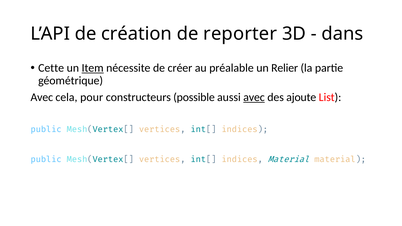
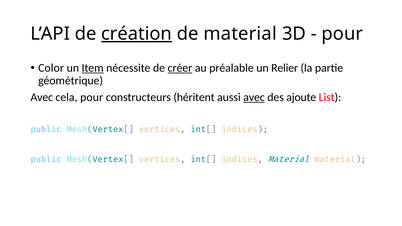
création underline: none -> present
de reporter: reporter -> material
dans at (342, 34): dans -> pour
Cette: Cette -> Color
créer underline: none -> present
possible: possible -> héritent
